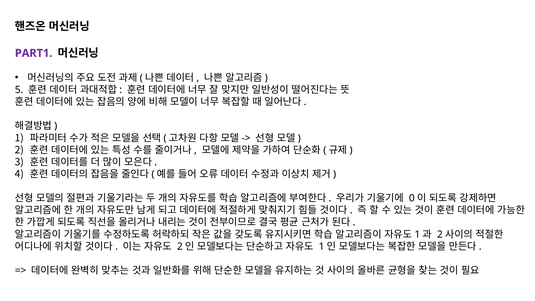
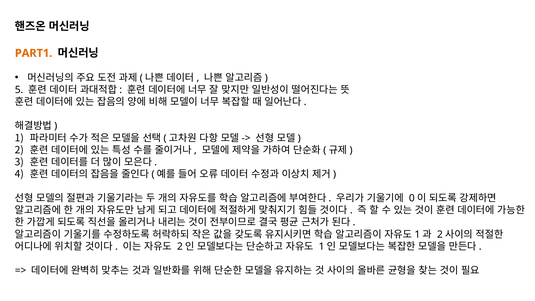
PART1 colour: purple -> orange
